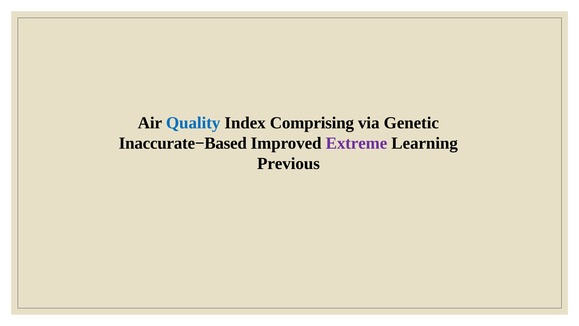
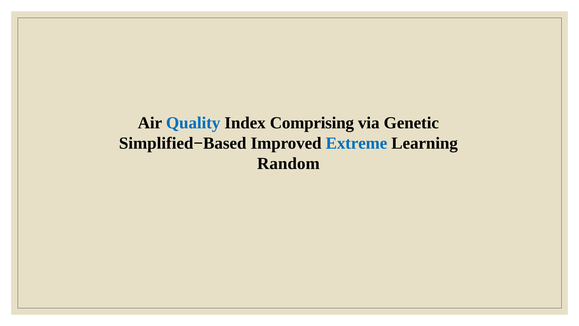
Inaccurate−Based: Inaccurate−Based -> Simplified−Based
Extreme colour: purple -> blue
Previous: Previous -> Random
